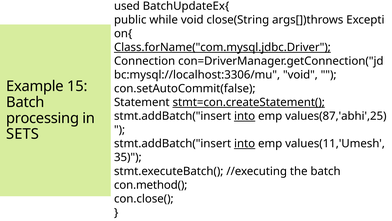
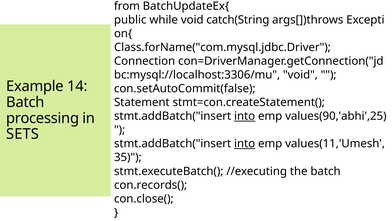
used: used -> from
close(String: close(String -> catch(String
Class.forName("com.mysql.jdbc.Driver underline: present -> none
15: 15 -> 14
stmt=con.createStatement( underline: present -> none
values(87,'abhi',25: values(87,'abhi',25 -> values(90,'abhi',25
con.method(: con.method( -> con.records(
